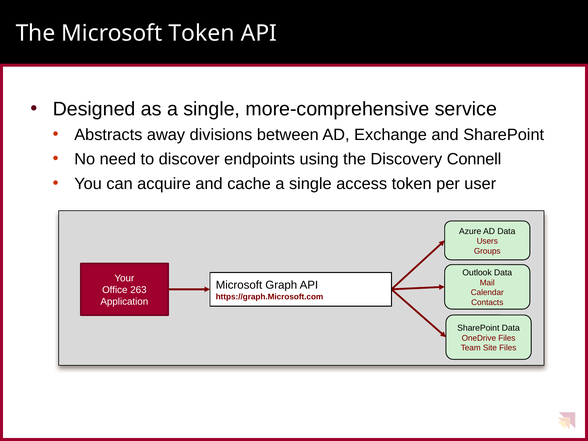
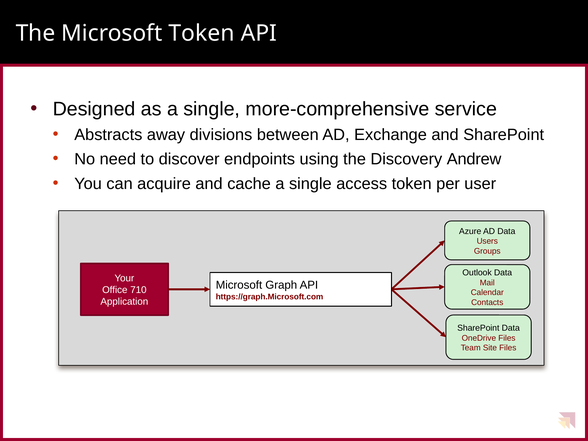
Connell: Connell -> Andrew
263: 263 -> 710
